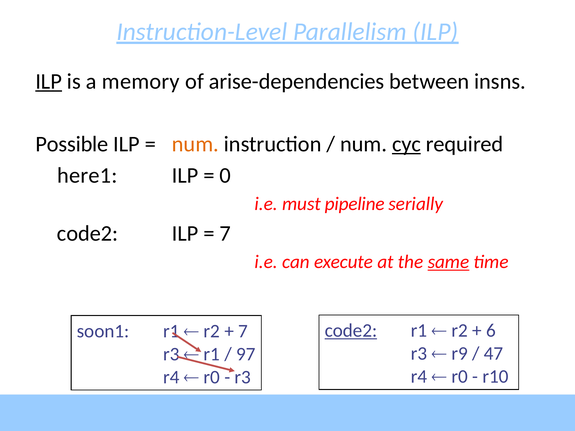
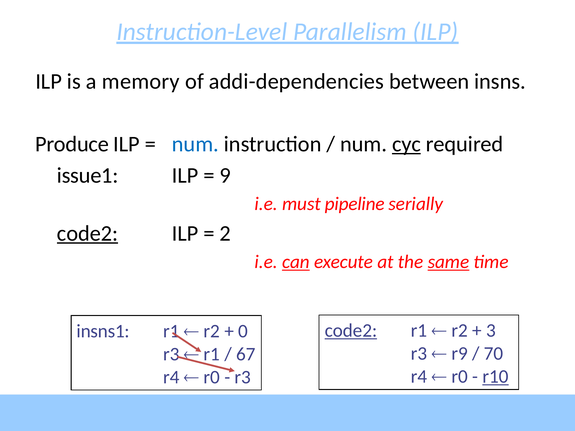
ILP at (49, 81) underline: present -> none
arise-dependencies: arise-dependencies -> addi-dependencies
Possible: Possible -> Produce
num at (195, 144) colour: orange -> blue
here1: here1 -> issue1
0: 0 -> 9
code2 at (88, 234) underline: none -> present
7 at (225, 234): 7 -> 2
can underline: none -> present
6: 6 -> 3
soon1: soon1 -> insns1
7 at (243, 331): 7 -> 0
47: 47 -> 70
97: 97 -> 67
r10 underline: none -> present
